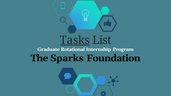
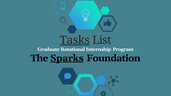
Sparks underline: none -> present
